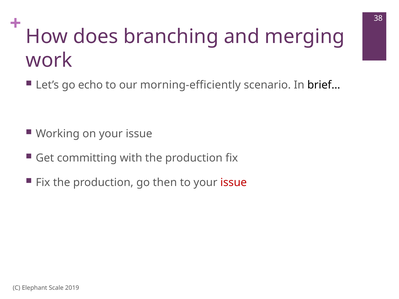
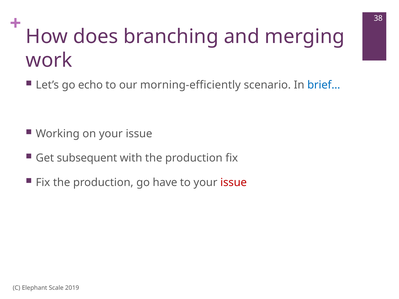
brief… colour: black -> blue
committing: committing -> subsequent
then: then -> have
